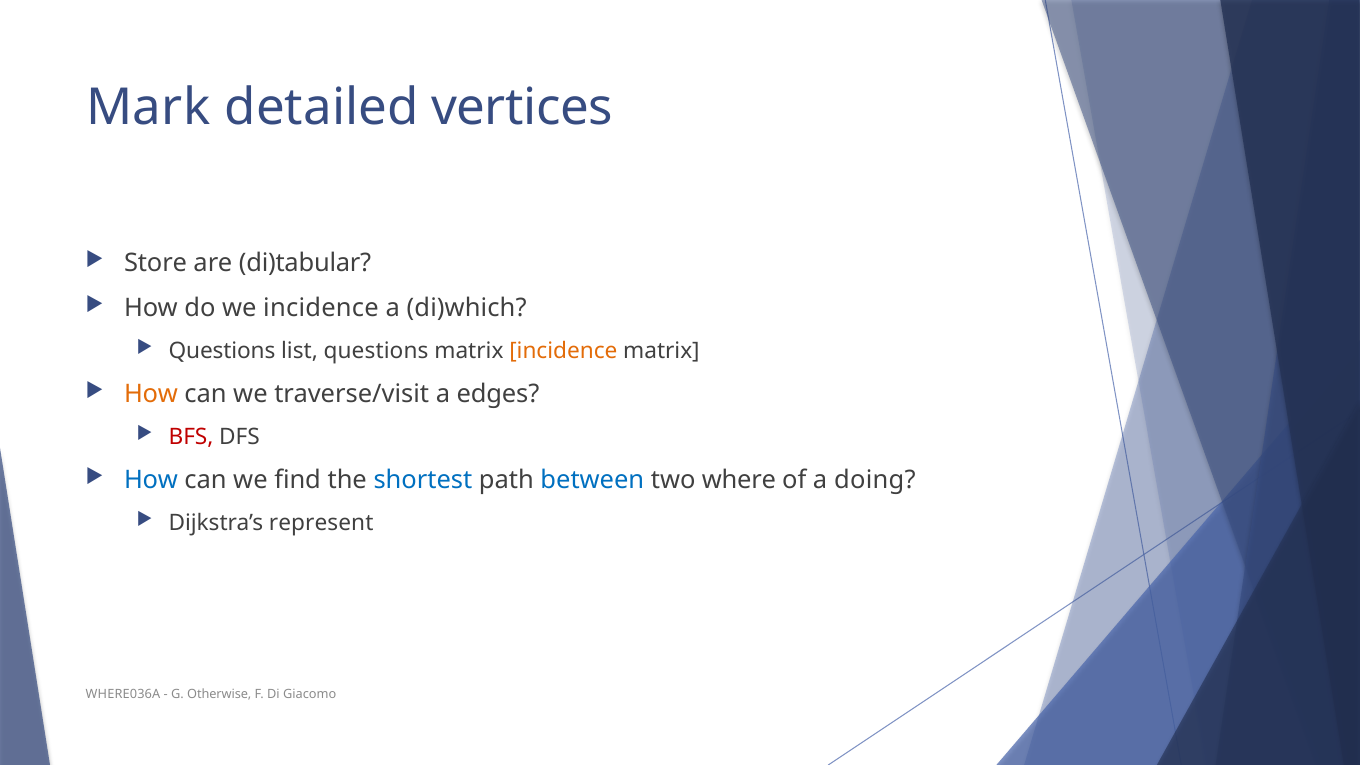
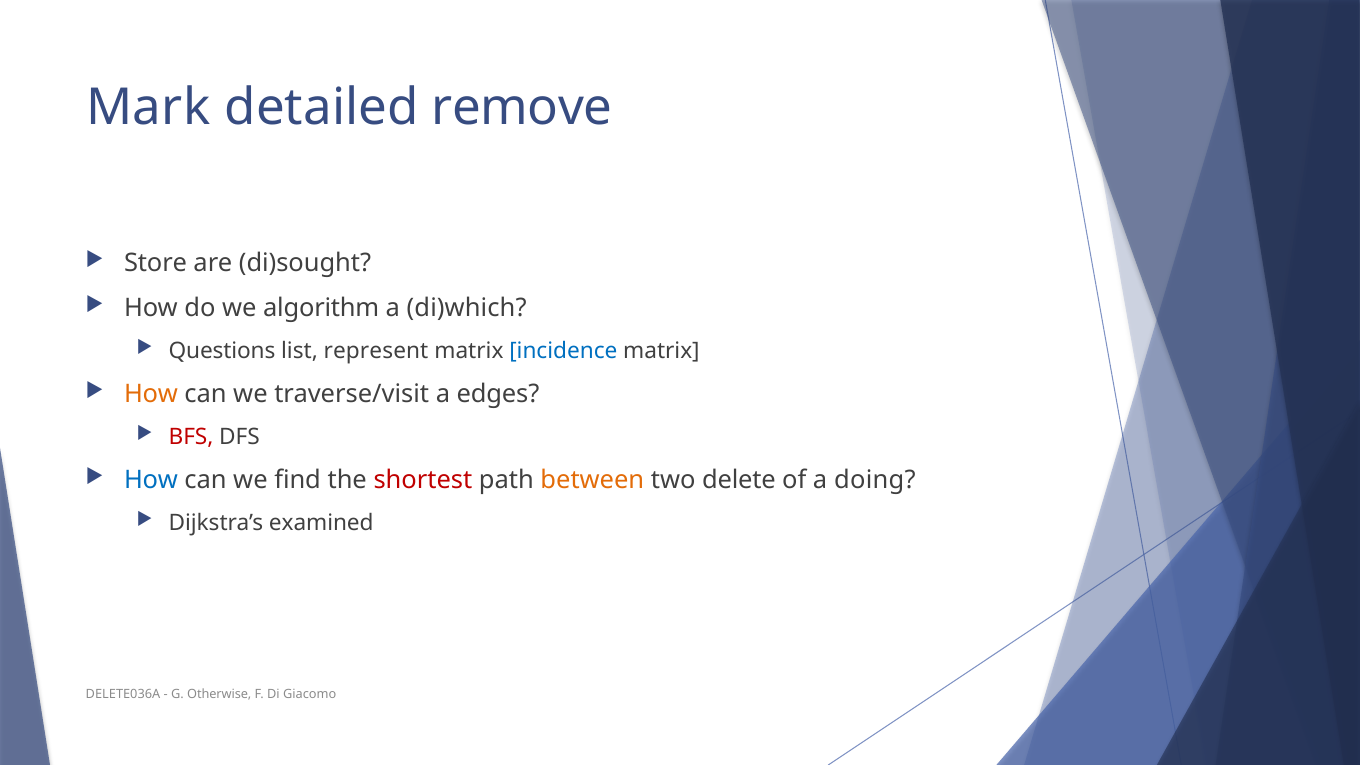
vertices: vertices -> remove
di)tabular: di)tabular -> di)sought
we incidence: incidence -> algorithm
list questions: questions -> represent
incidence at (563, 351) colour: orange -> blue
shortest colour: blue -> red
between colour: blue -> orange
where: where -> delete
represent: represent -> examined
WHERE036A: WHERE036A -> DELETE036A
